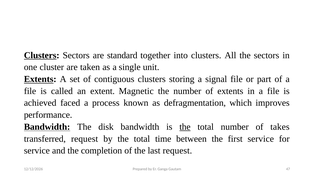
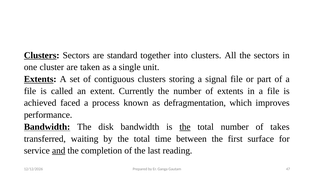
Magnetic: Magnetic -> Currently
transferred request: request -> waiting
first service: service -> surface
and underline: none -> present
last request: request -> reading
